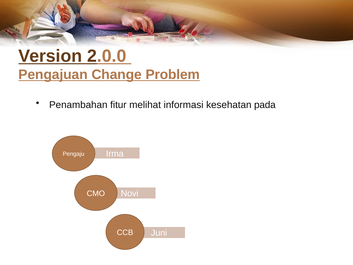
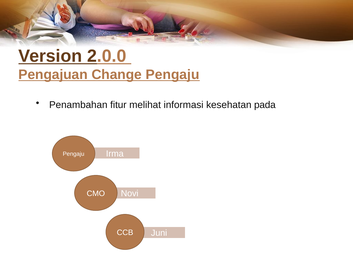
Change Problem: Problem -> Pengaju
